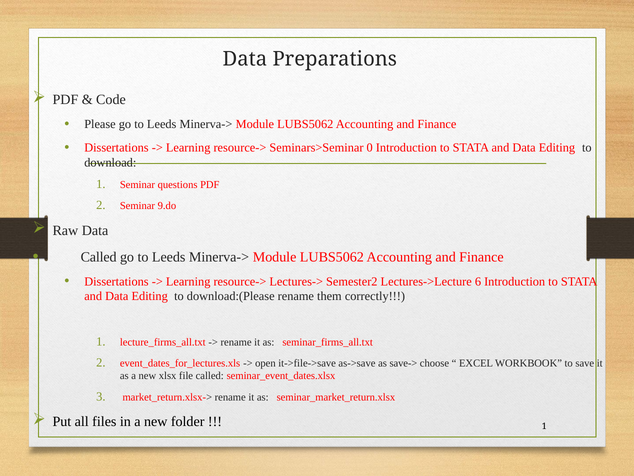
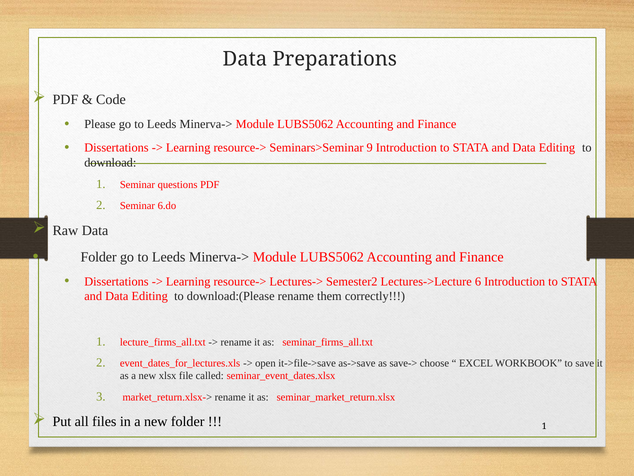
0: 0 -> 9
9.do: 9.do -> 6.do
Called at (99, 257): Called -> Folder
